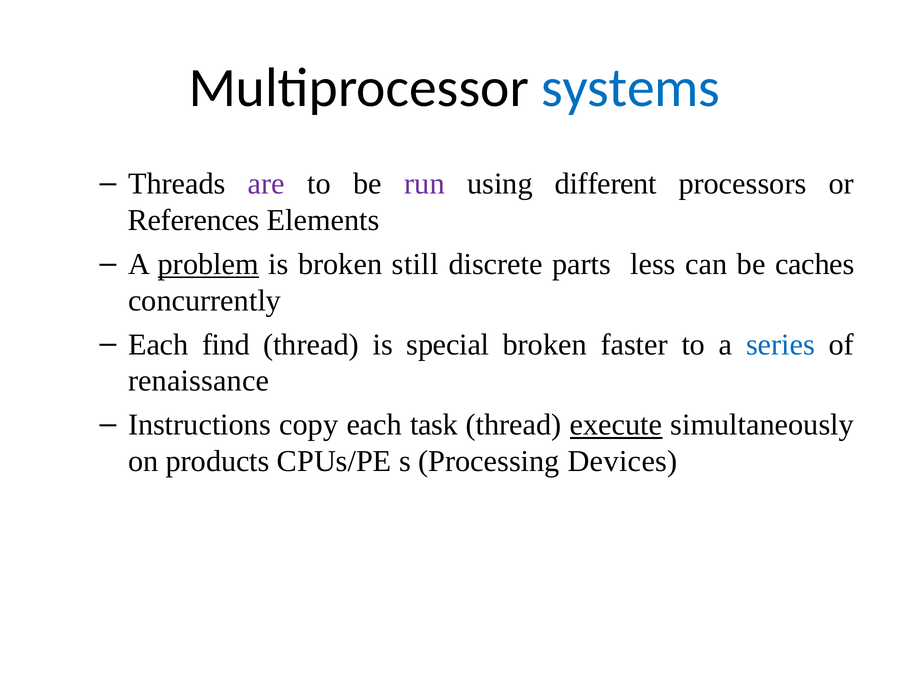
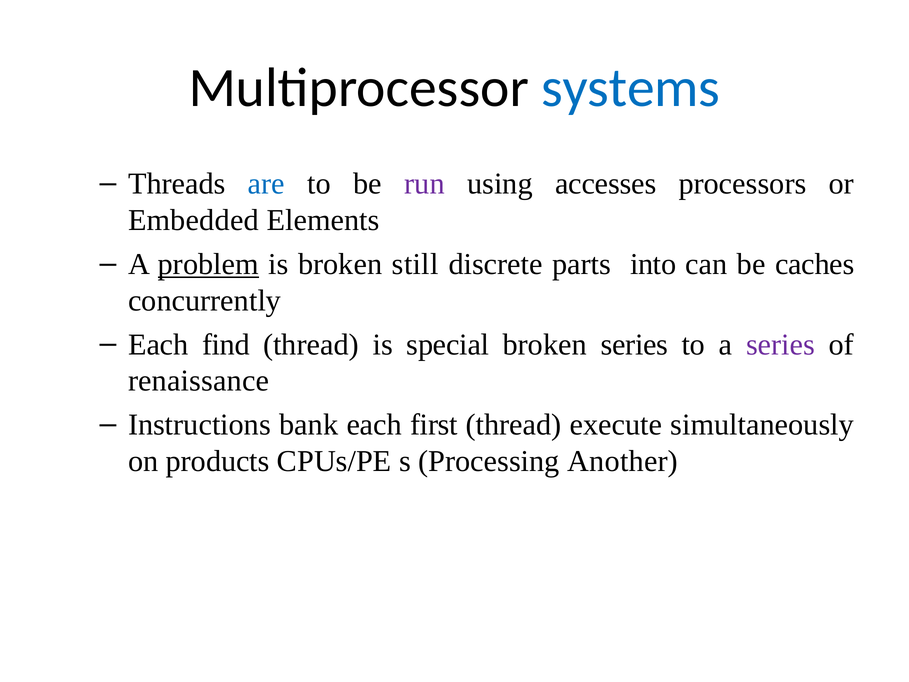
are colour: purple -> blue
different: different -> accesses
References: References -> Embedded
less: less -> into
broken faster: faster -> series
series at (781, 344) colour: blue -> purple
copy: copy -> bank
task: task -> first
execute underline: present -> none
Devices: Devices -> Another
